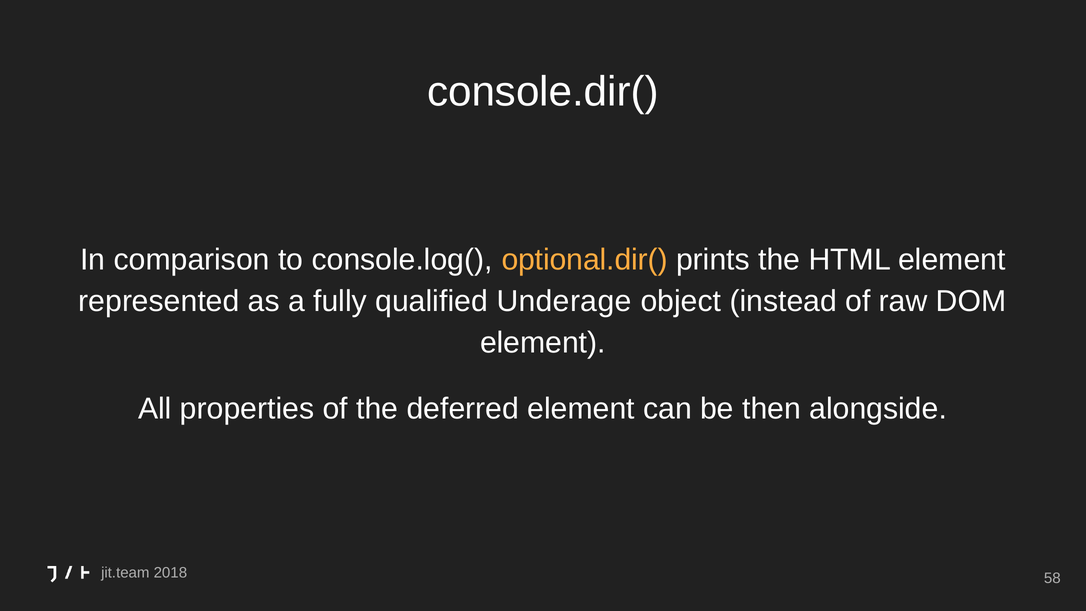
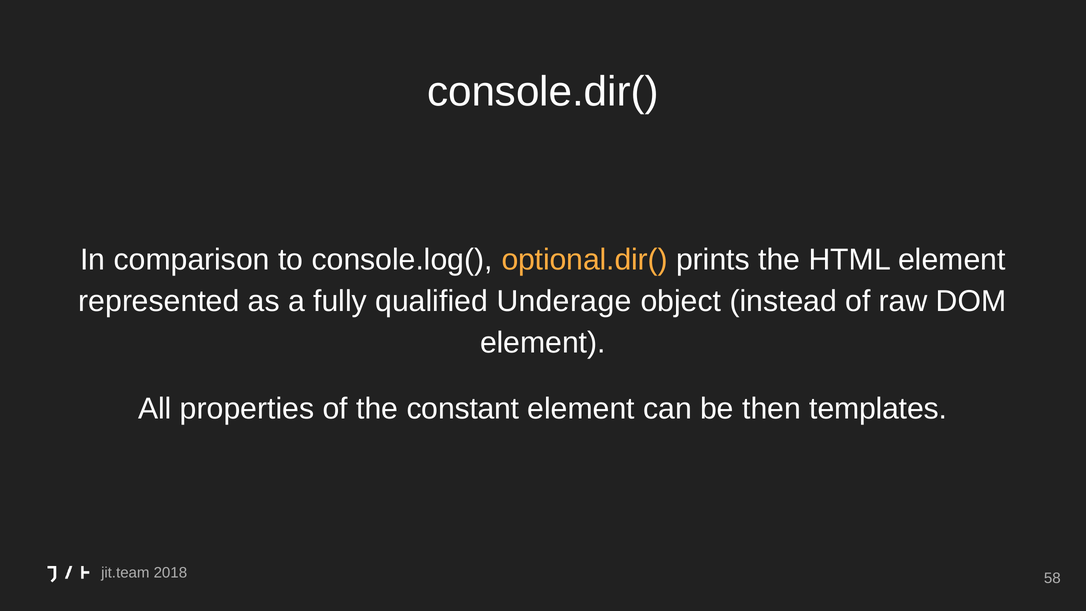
deferred: deferred -> constant
alongside: alongside -> templates
